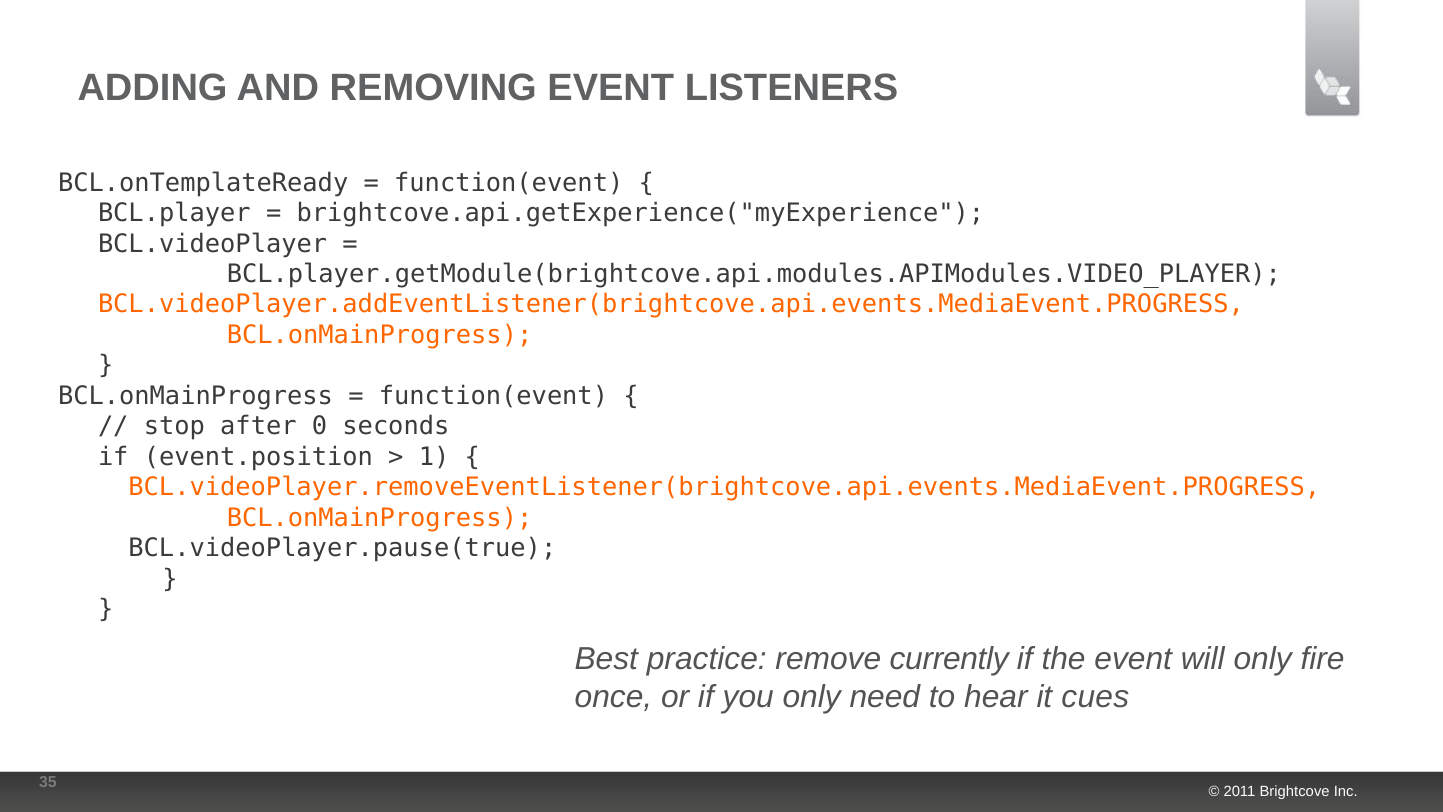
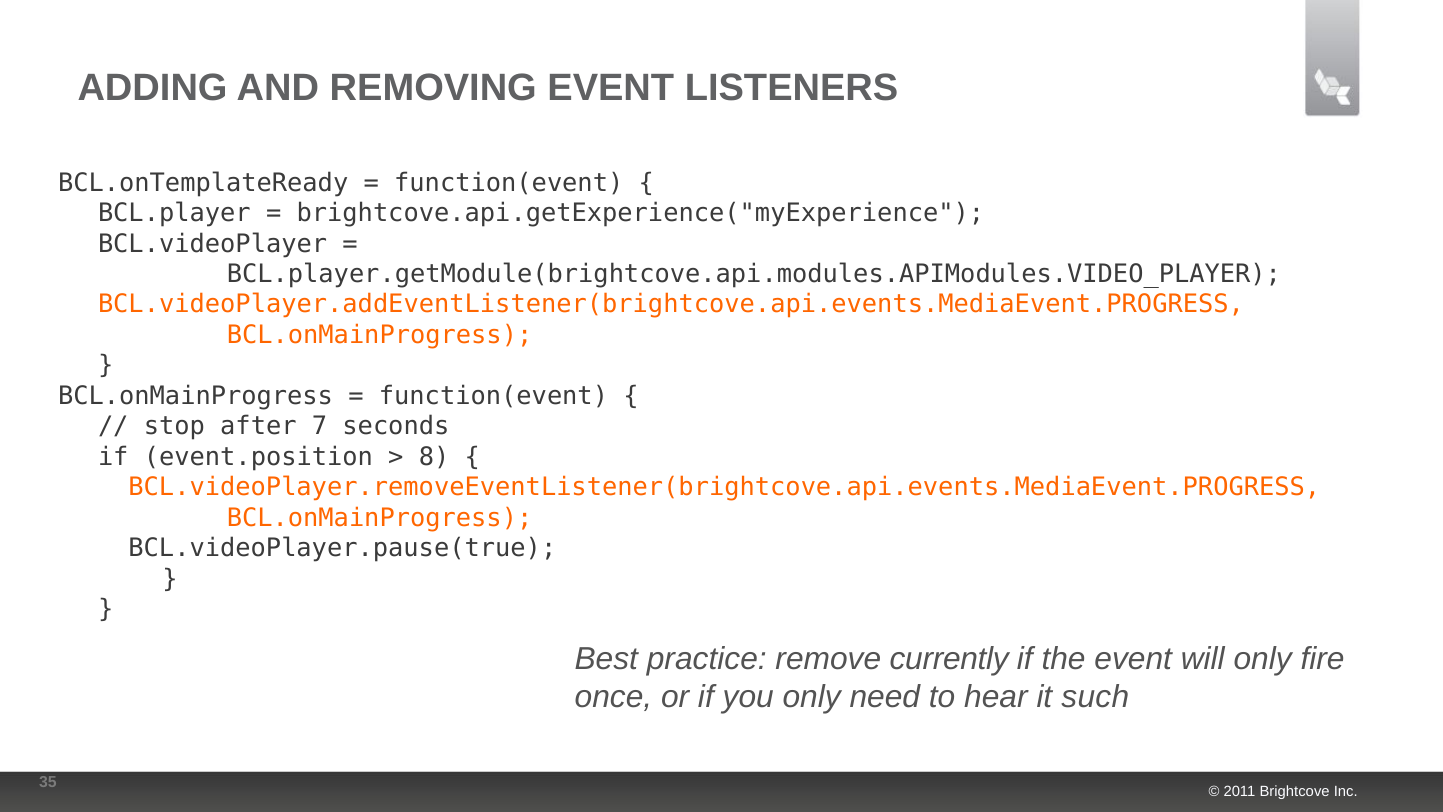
0: 0 -> 7
1: 1 -> 8
cues: cues -> such
